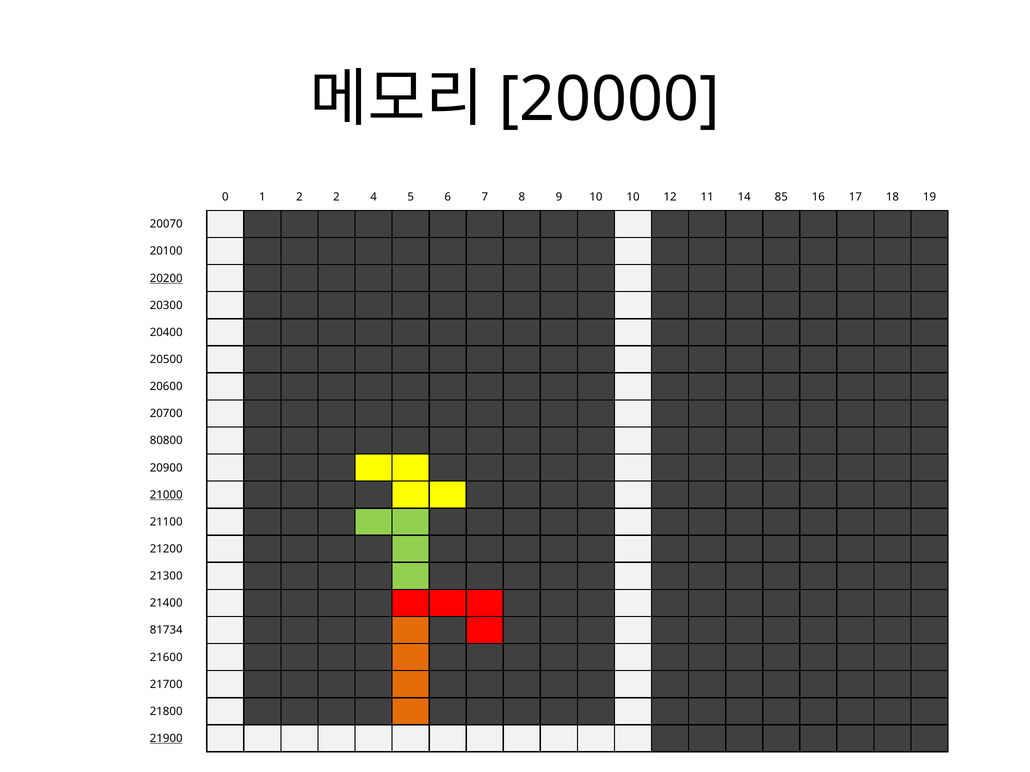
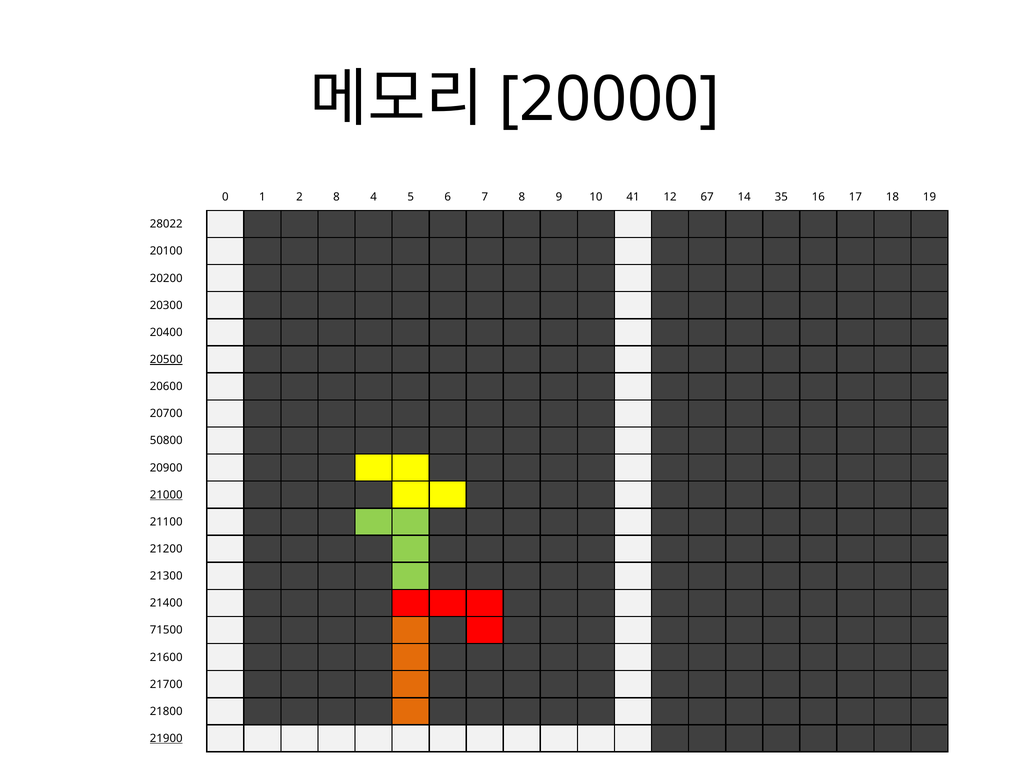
2 2: 2 -> 8
10 10: 10 -> 41
11: 11 -> 67
85: 85 -> 35
20070: 20070 -> 28022
20200 underline: present -> none
20500 underline: none -> present
80800: 80800 -> 50800
81734: 81734 -> 71500
